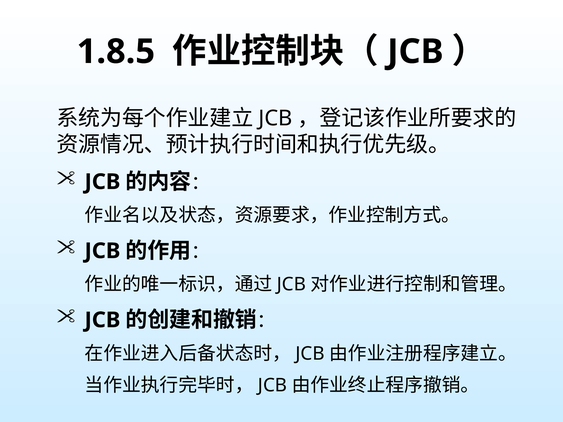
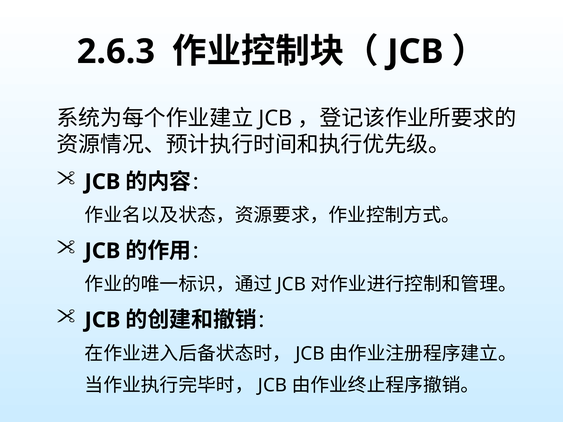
1.8.5: 1.8.5 -> 2.6.3
